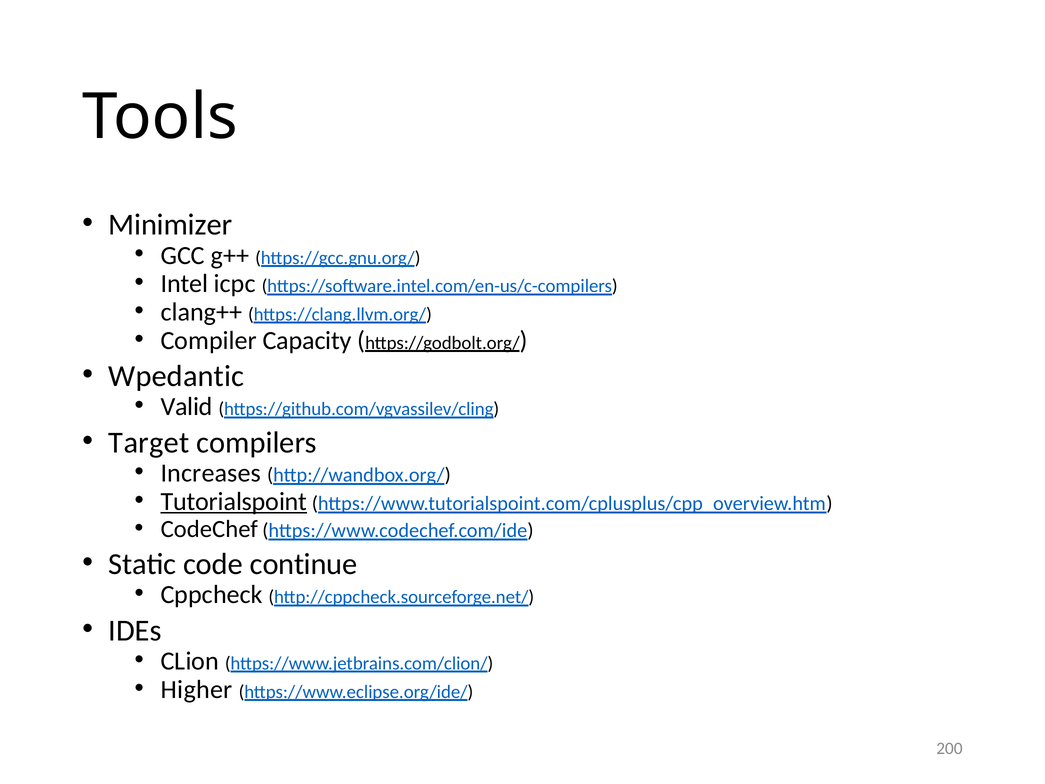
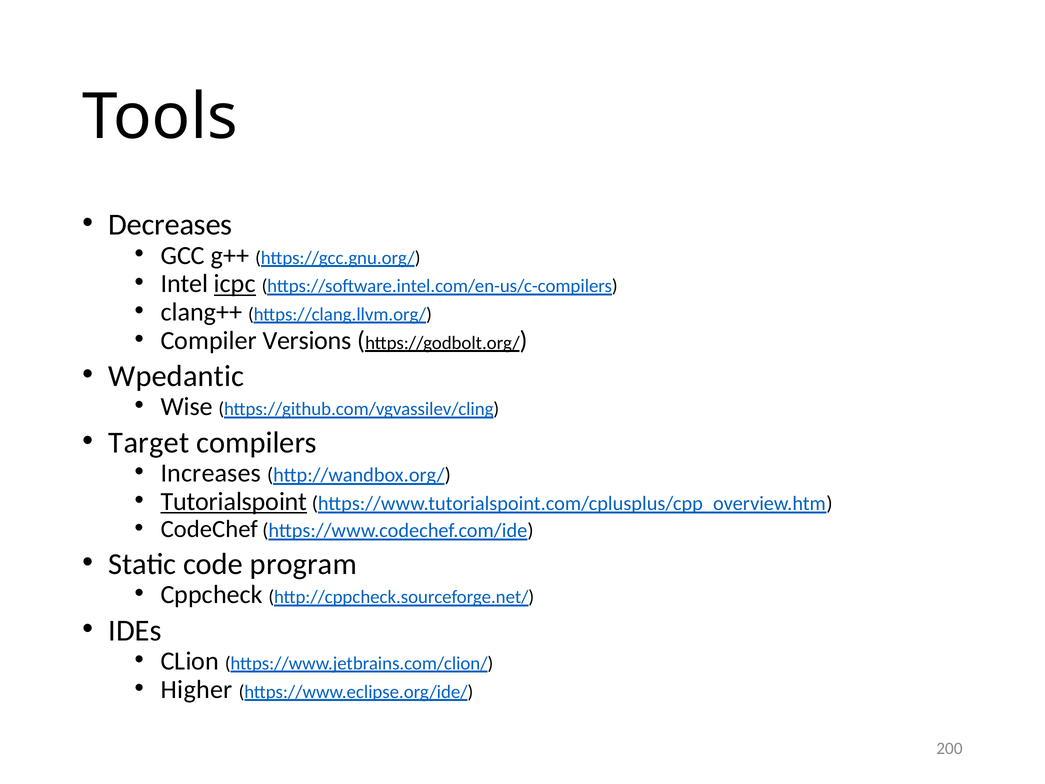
Minimizer: Minimizer -> Decreases
icpc underline: none -> present
Capacity: Capacity -> Versions
Valid: Valid -> Wise
continue: continue -> program
